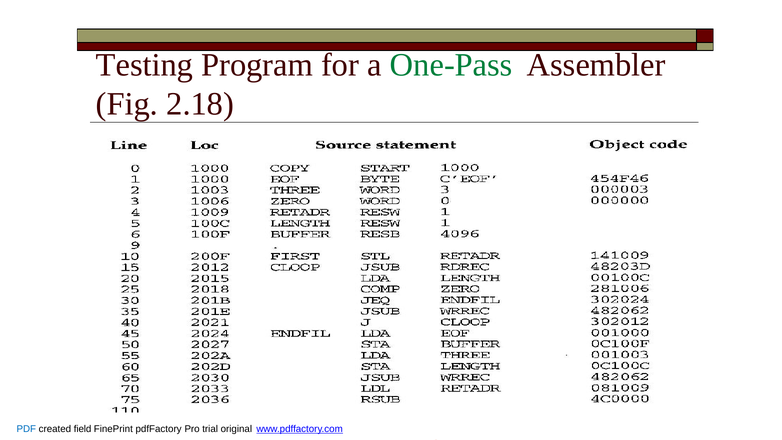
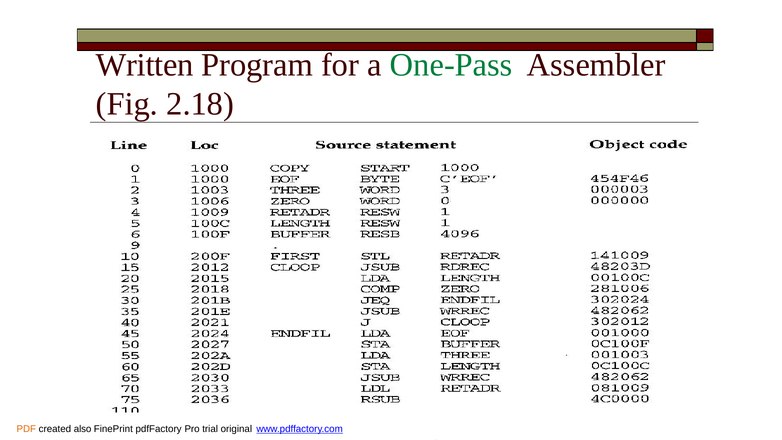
Testing: Testing -> Written
PDF colour: blue -> orange
field: field -> also
